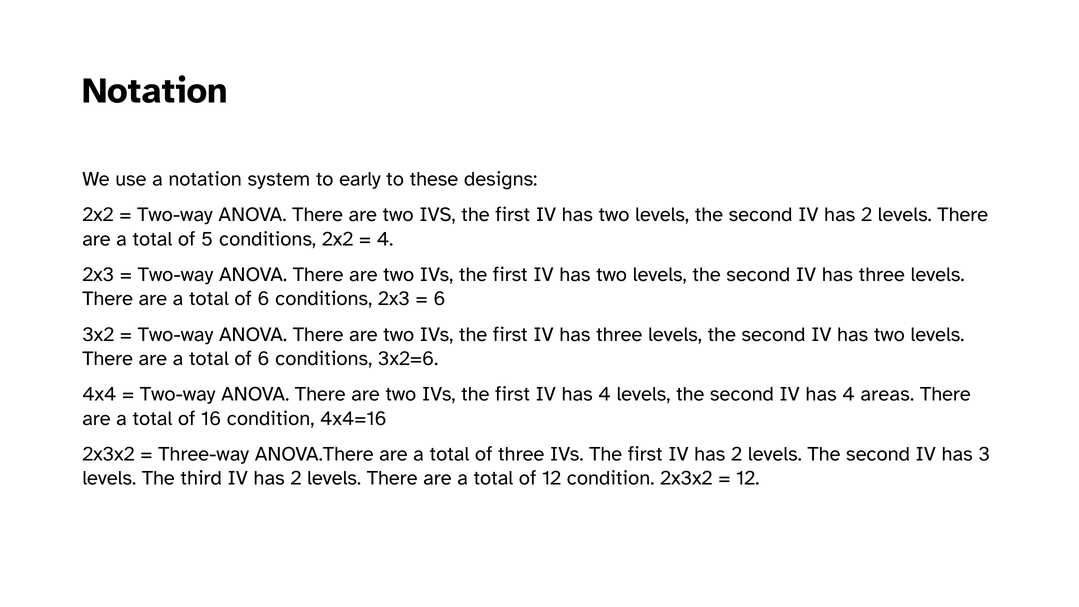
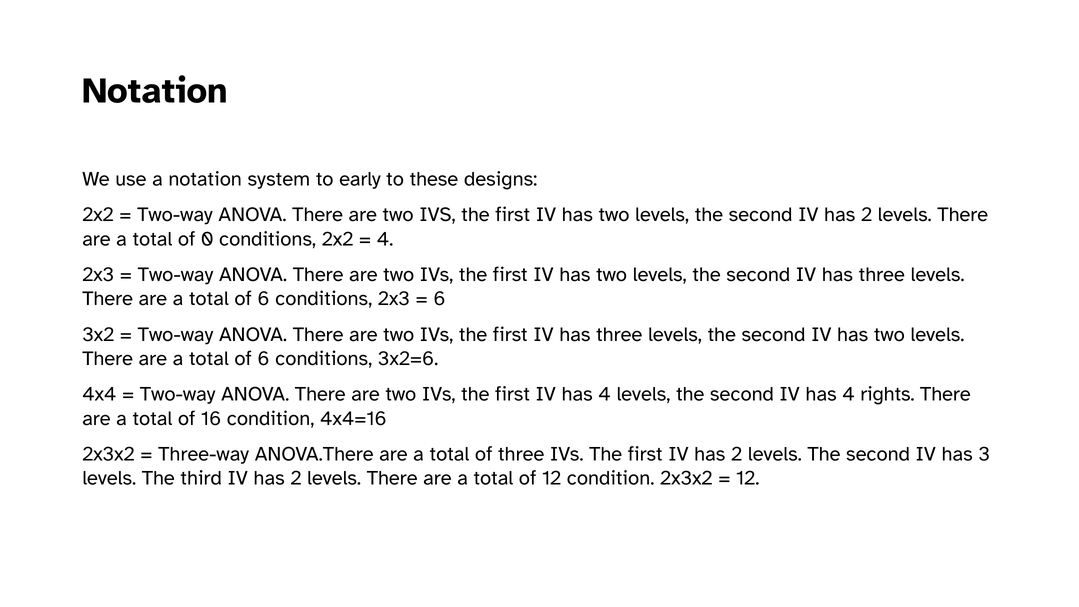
5: 5 -> 0
areas: areas -> rights
